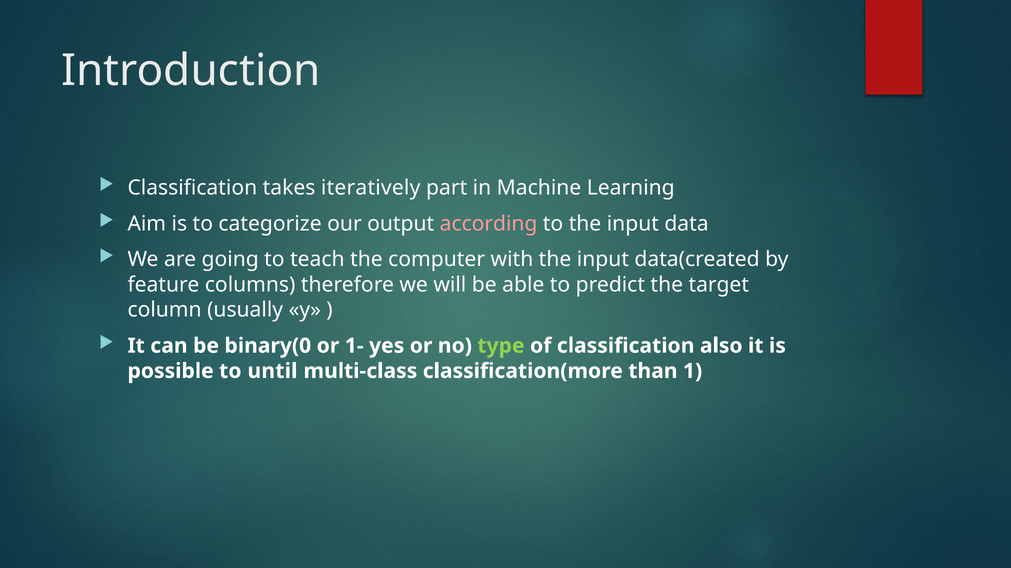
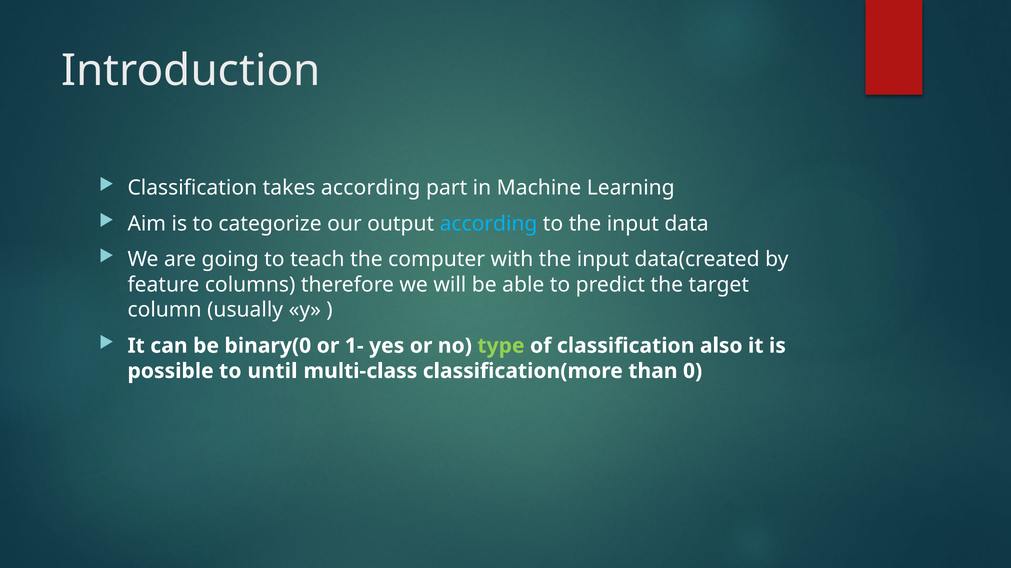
takes iteratively: iteratively -> according
according at (489, 224) colour: pink -> light blue
1: 1 -> 0
